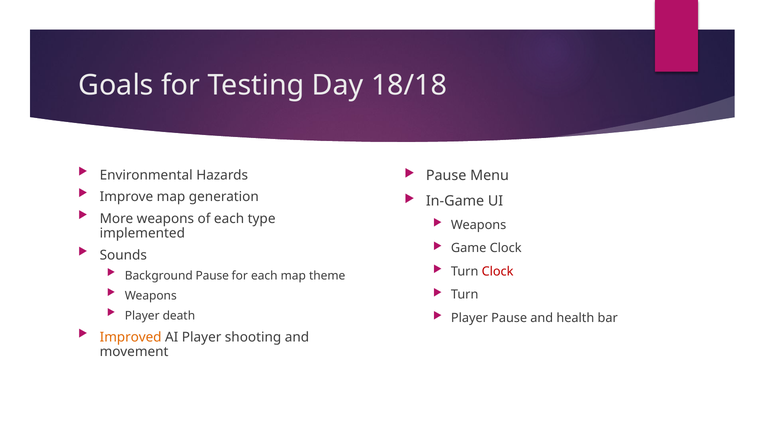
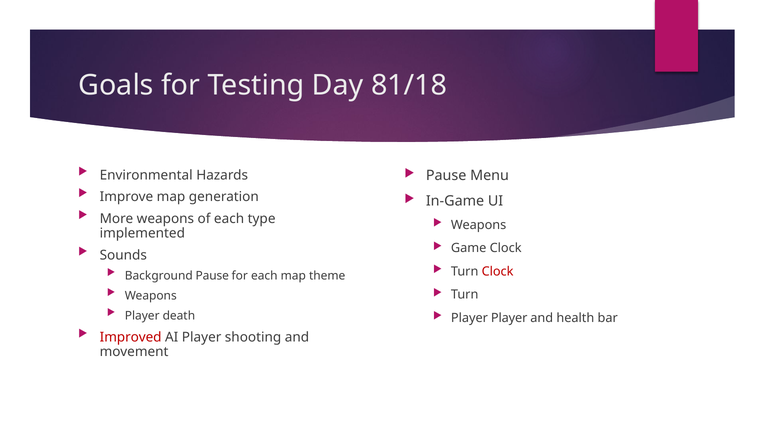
18/18: 18/18 -> 81/18
Player Pause: Pause -> Player
Improved colour: orange -> red
